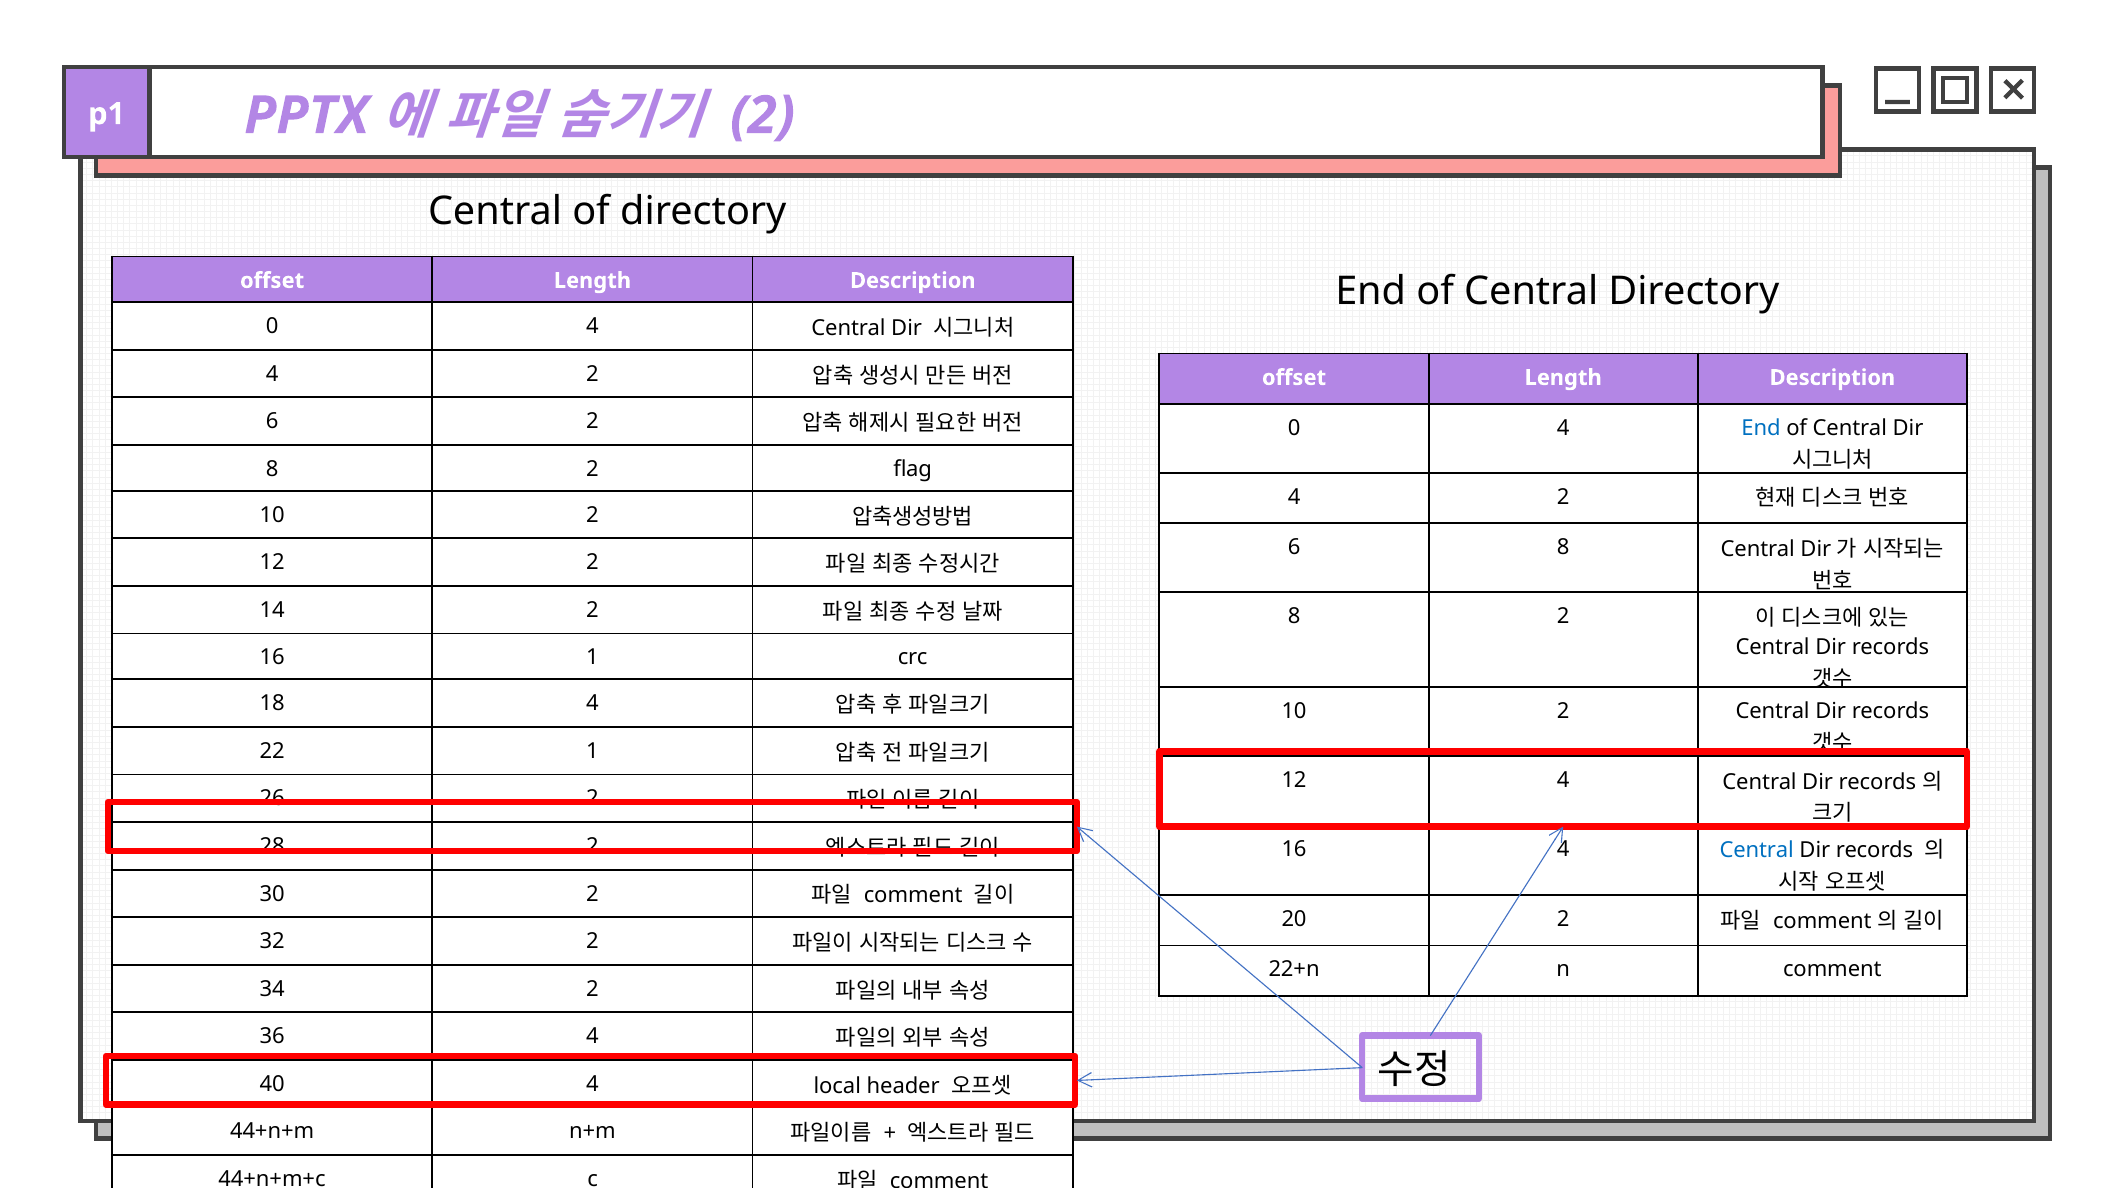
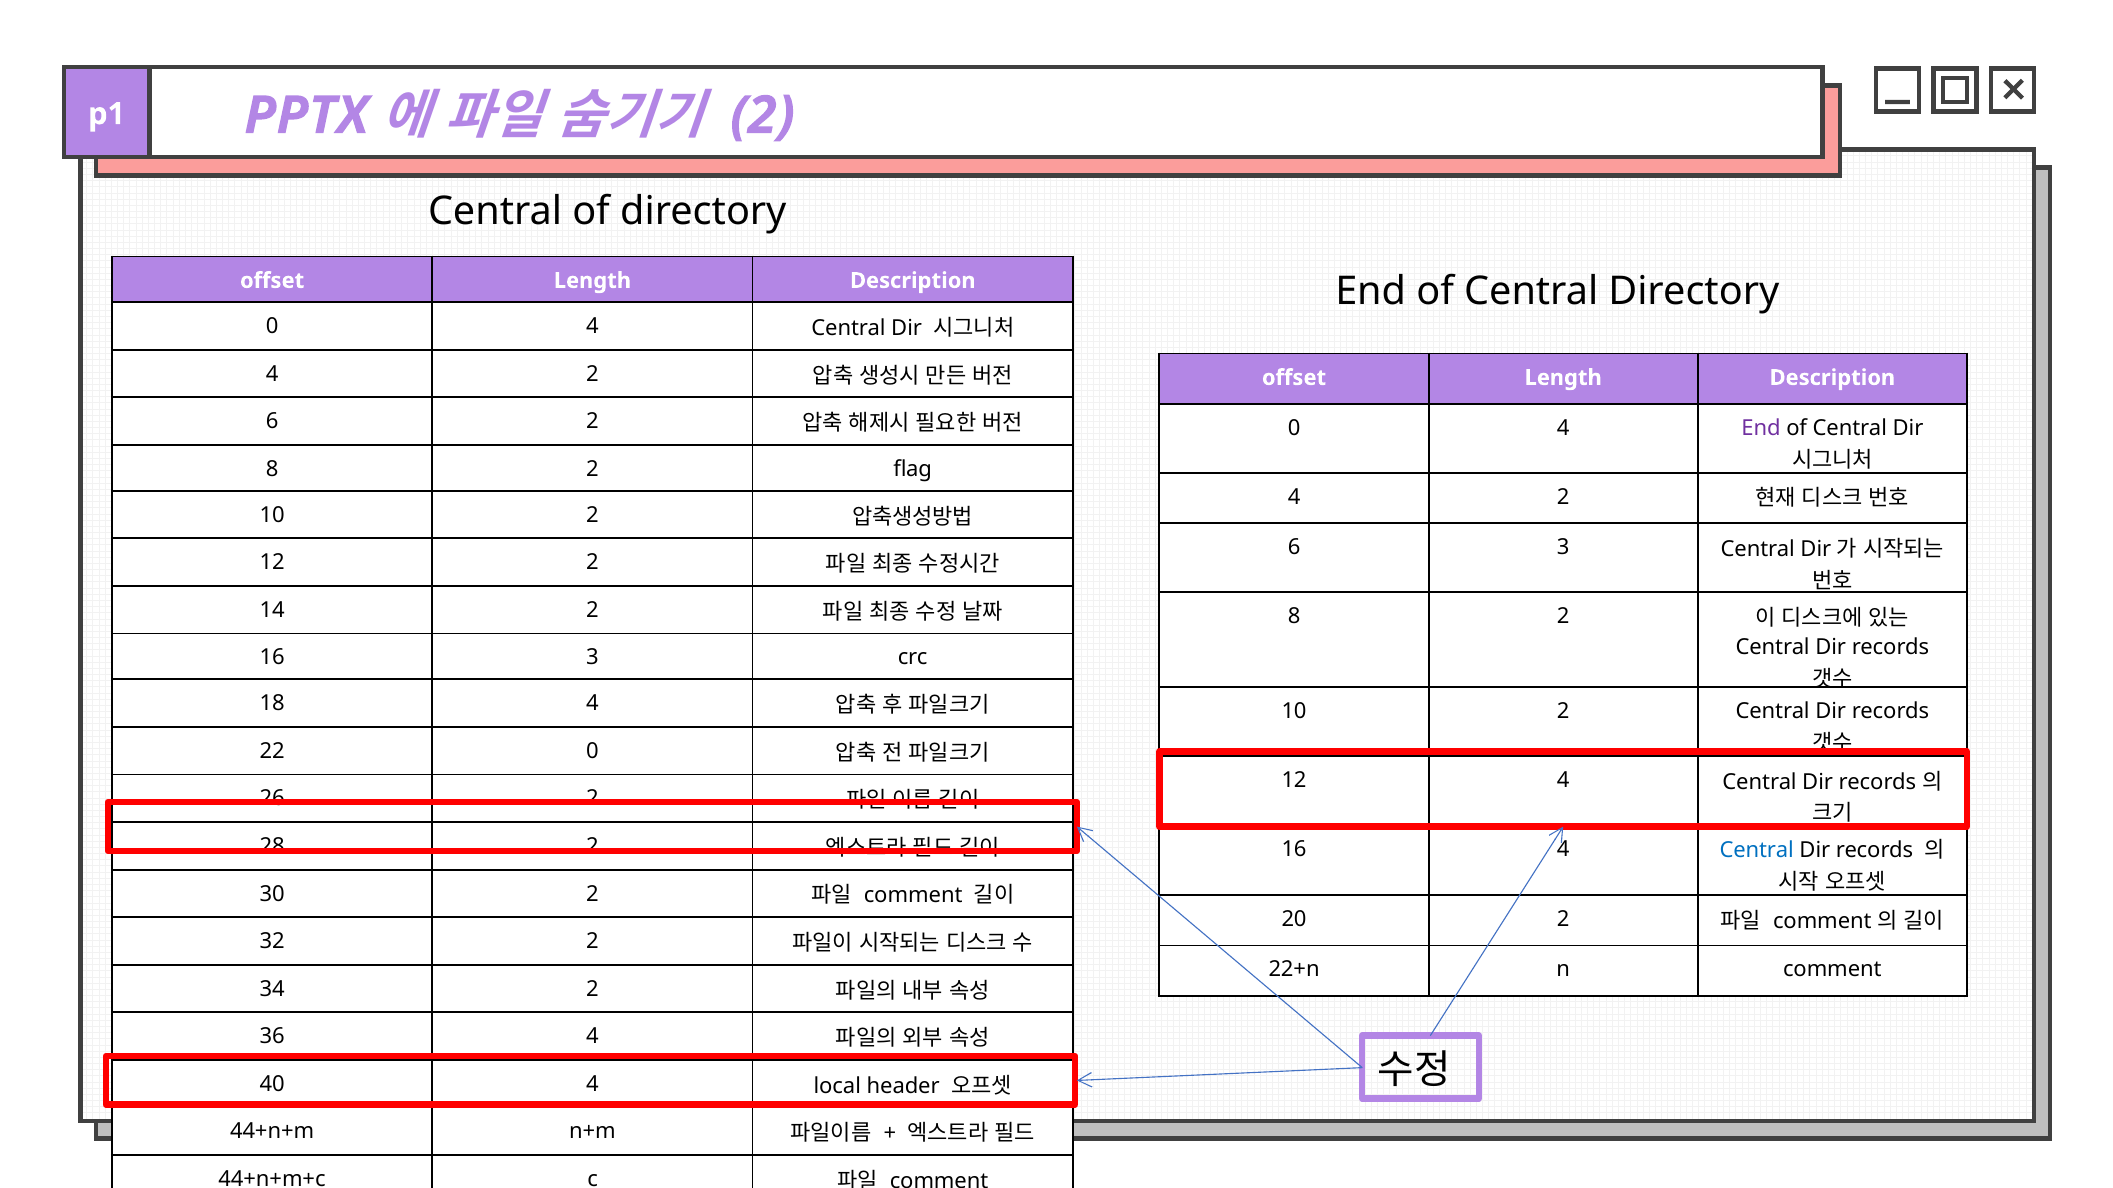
End at (1761, 428) colour: blue -> purple
6 8: 8 -> 3
16 1: 1 -> 3
22 1: 1 -> 0
